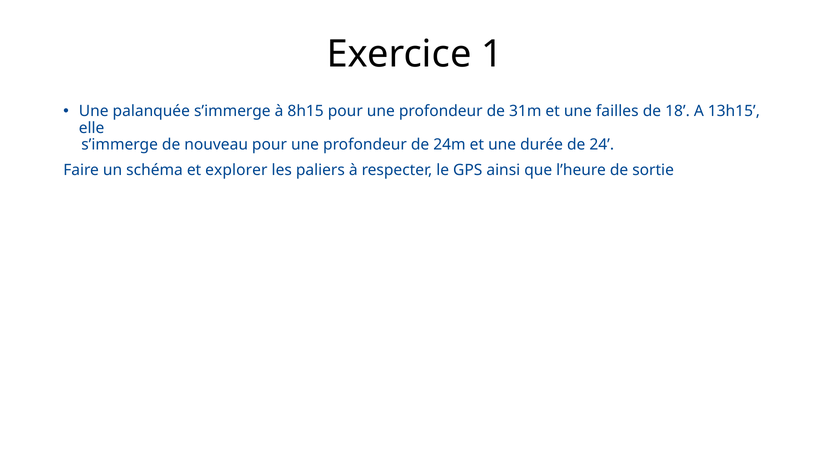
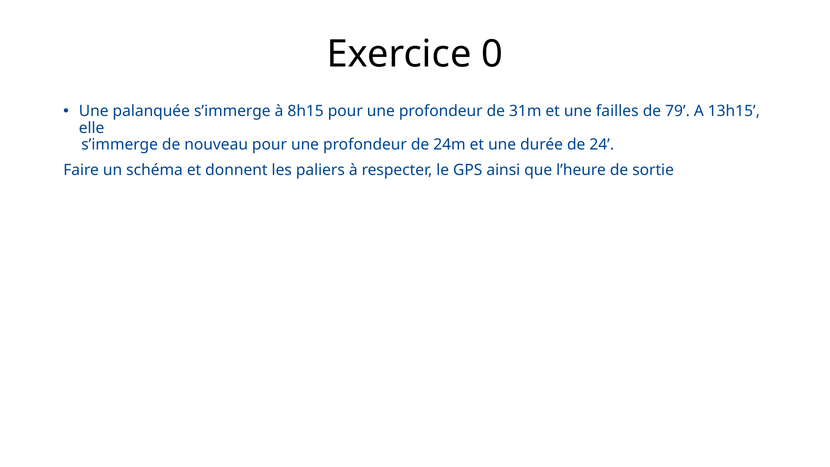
1: 1 -> 0
18: 18 -> 79
explorer: explorer -> donnent
